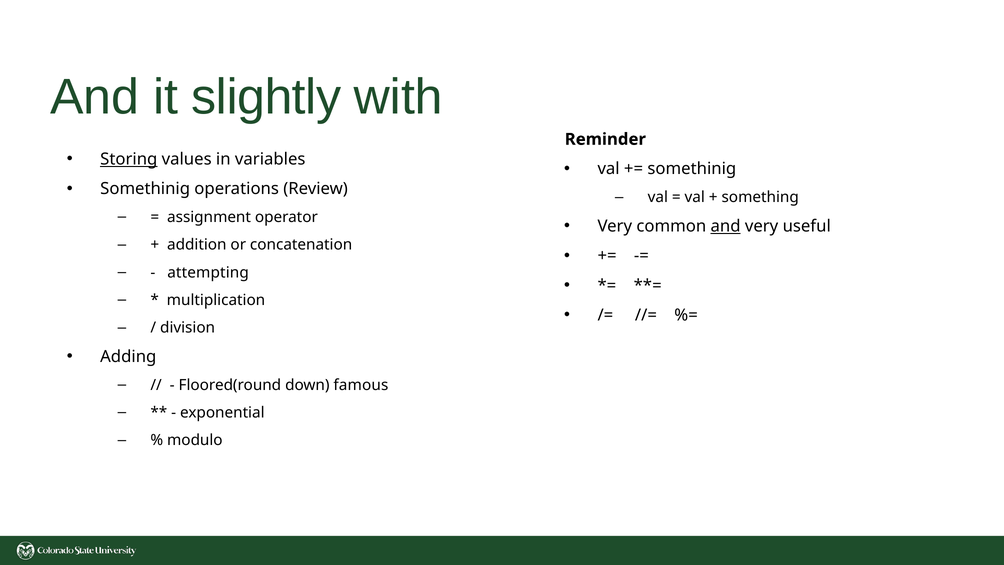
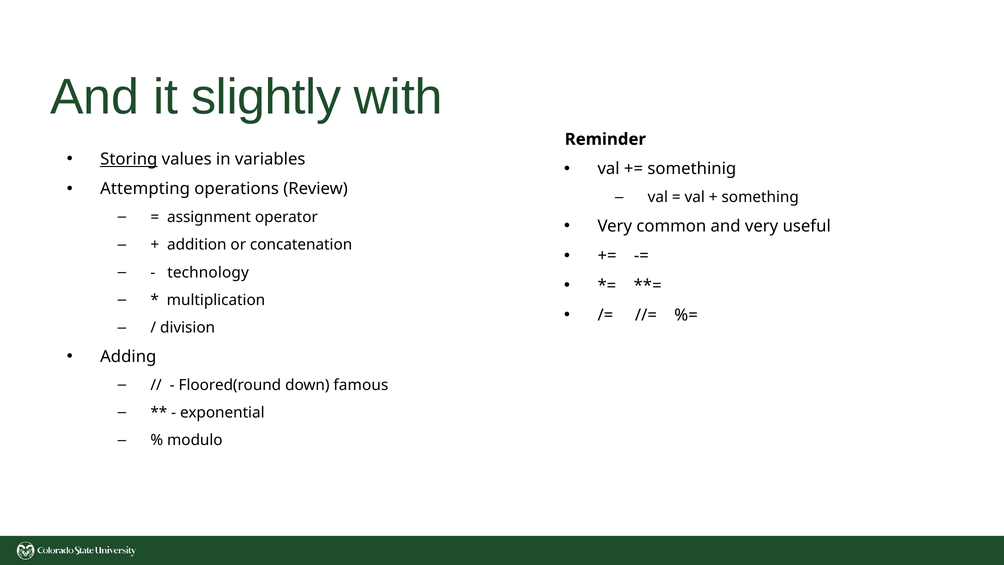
Somethinig at (145, 189): Somethinig -> Attempting
and at (726, 226) underline: present -> none
attempting: attempting -> technology
